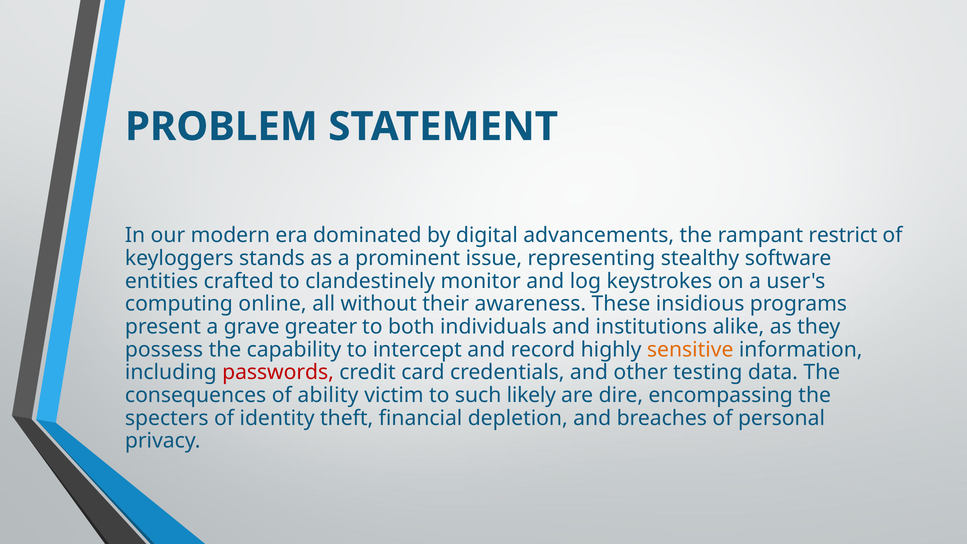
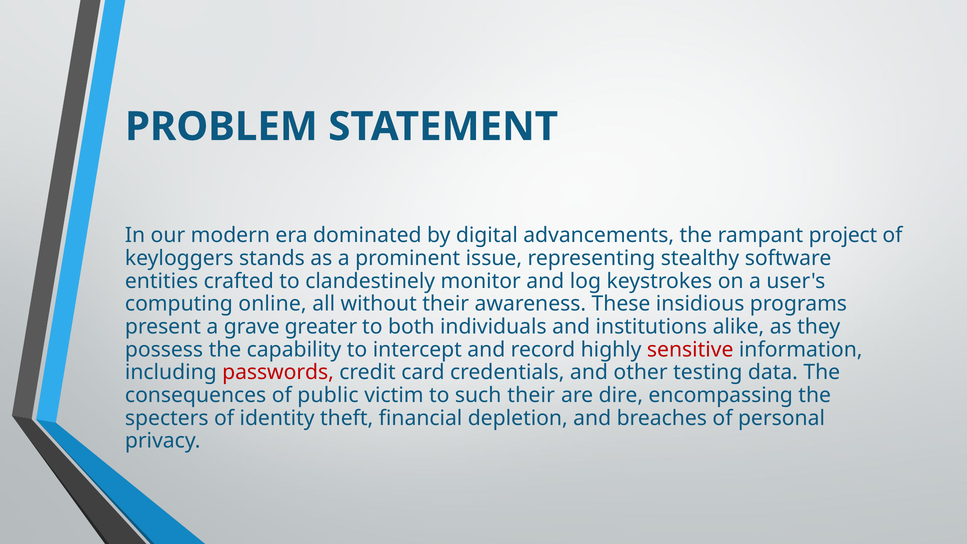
restrict: restrict -> project
sensitive colour: orange -> red
ability: ability -> public
such likely: likely -> their
